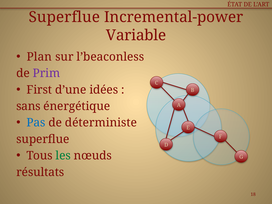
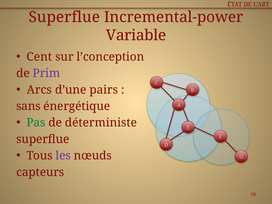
Plan: Plan -> Cent
l’beaconless: l’beaconless -> l’conception
First: First -> Arcs
idées: idées -> pairs
Pas colour: blue -> green
les colour: green -> purple
résultats: résultats -> capteurs
